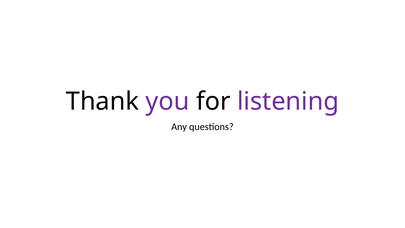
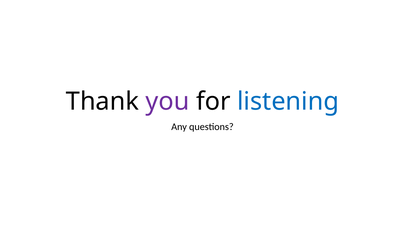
listening colour: purple -> blue
